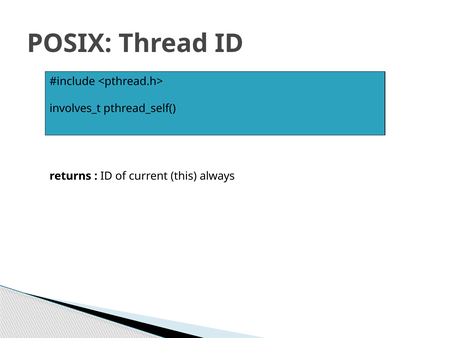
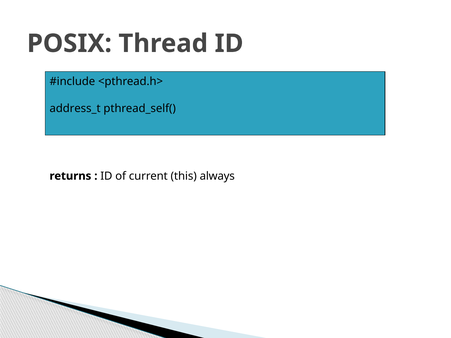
involves_t: involves_t -> address_t
